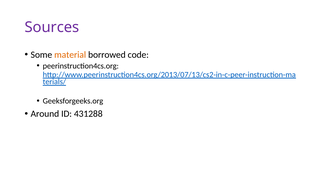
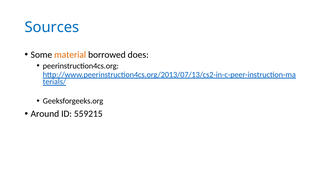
Sources colour: purple -> blue
code: code -> does
431288: 431288 -> 559215
